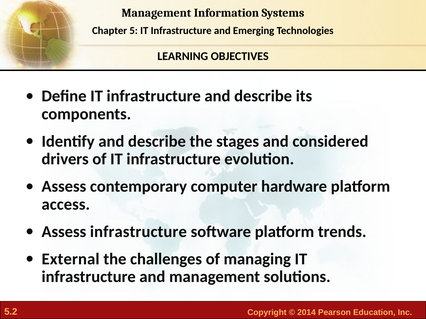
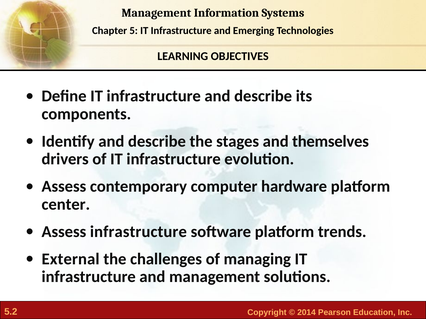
considered: considered -> themselves
access: access -> center
